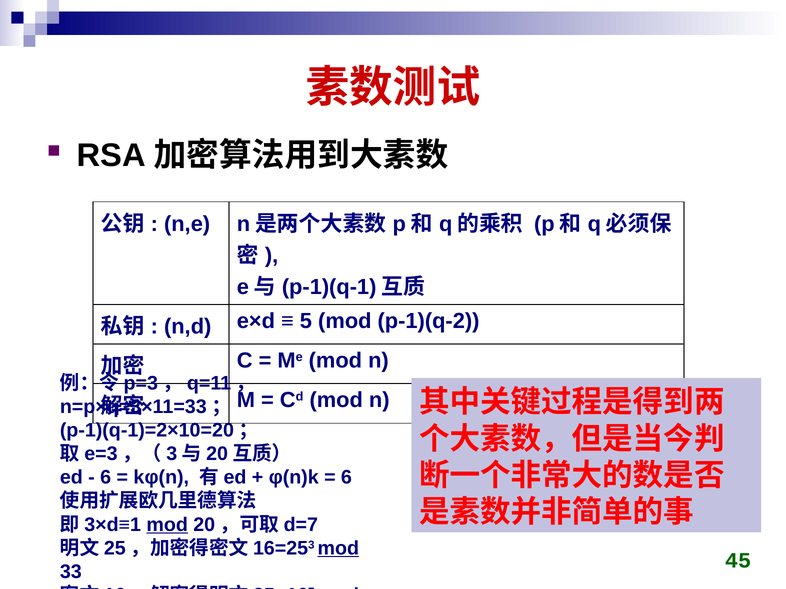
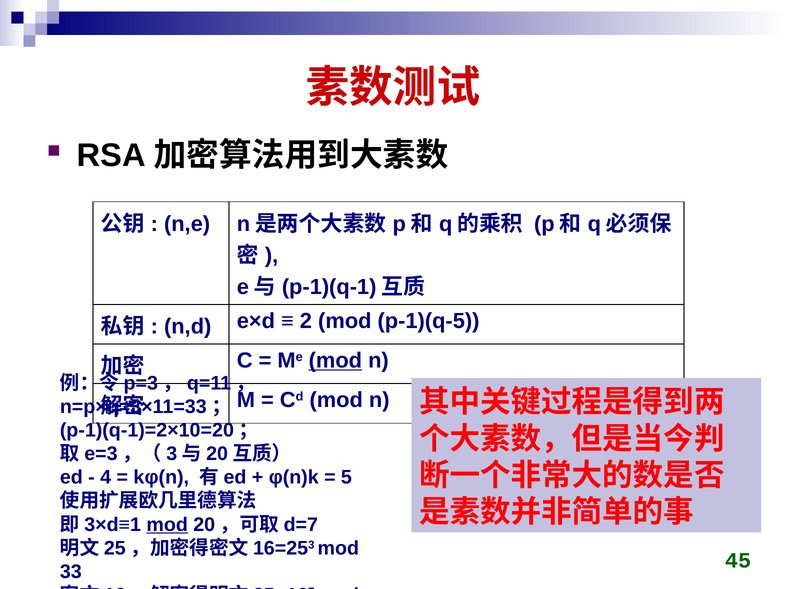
5: 5 -> 2
p-1)(q-2: p-1)(q-2 -> p-1)(q-5
mod at (335, 361) underline: none -> present
6 at (106, 478): 6 -> 4
6 at (346, 478): 6 -> 5
mod at (338, 549) underline: present -> none
